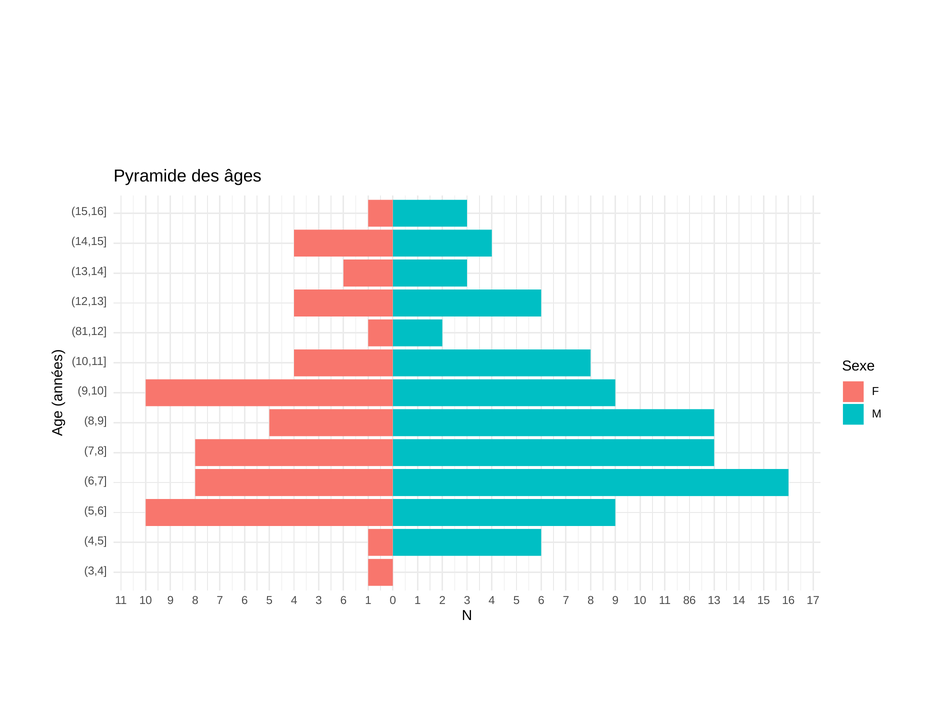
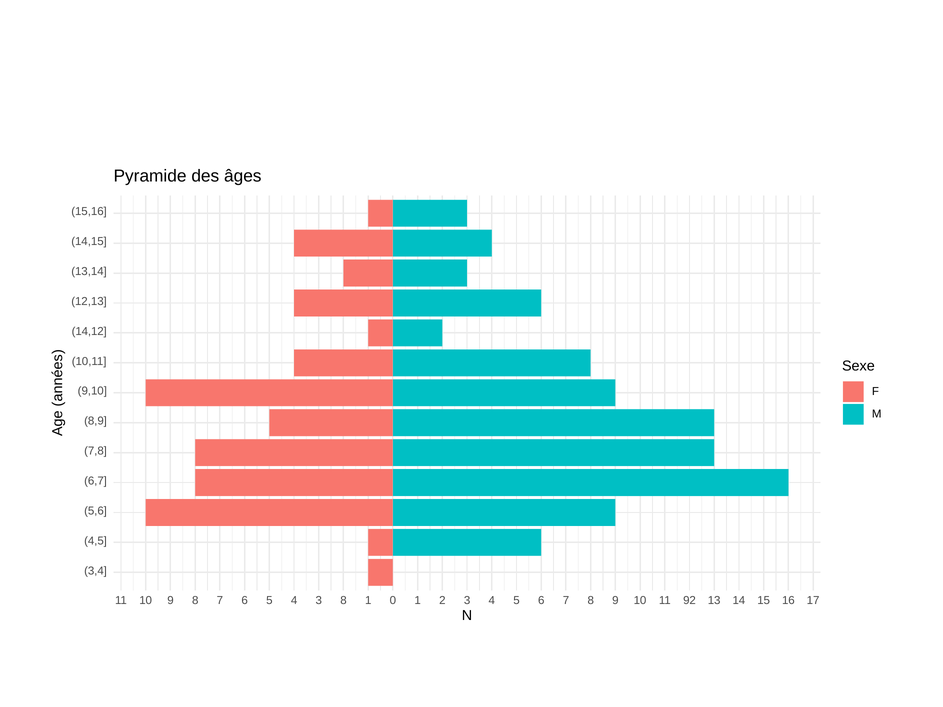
81,12: 81,12 -> 14,12
3 6: 6 -> 8
86: 86 -> 92
